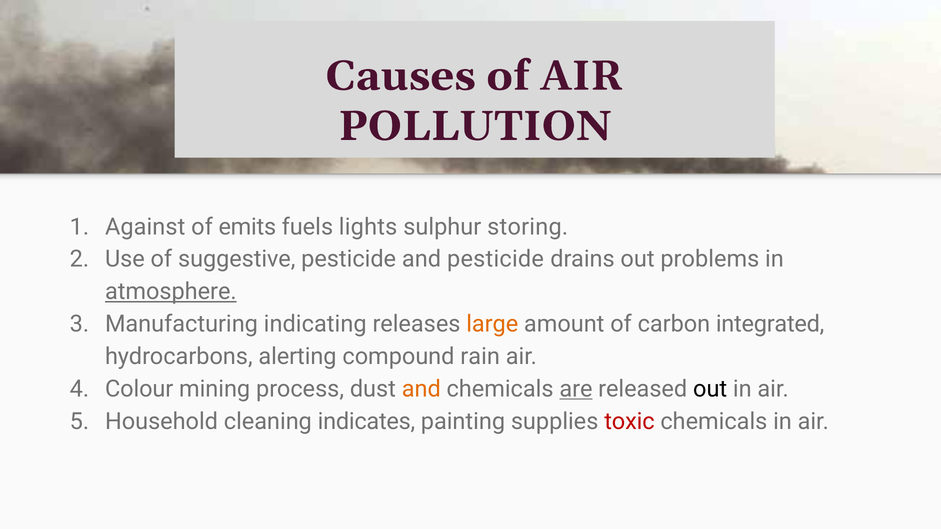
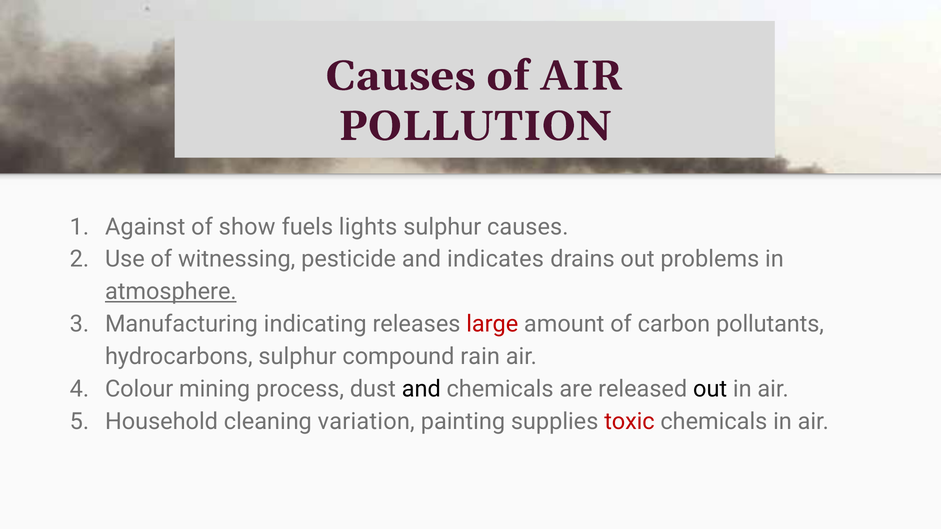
emits: emits -> show
sulphur storing: storing -> causes
suggestive: suggestive -> witnessing
and pesticide: pesticide -> indicates
large colour: orange -> red
integrated: integrated -> pollutants
hydrocarbons alerting: alerting -> sulphur
and at (421, 389) colour: orange -> black
are underline: present -> none
indicates: indicates -> variation
